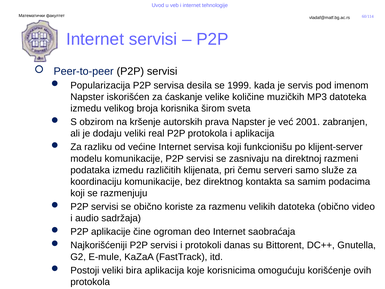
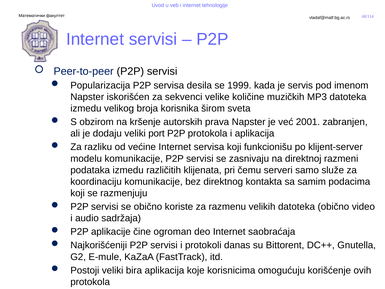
ćaskanje: ćaskanje -> sekvenci
real: real -> port
